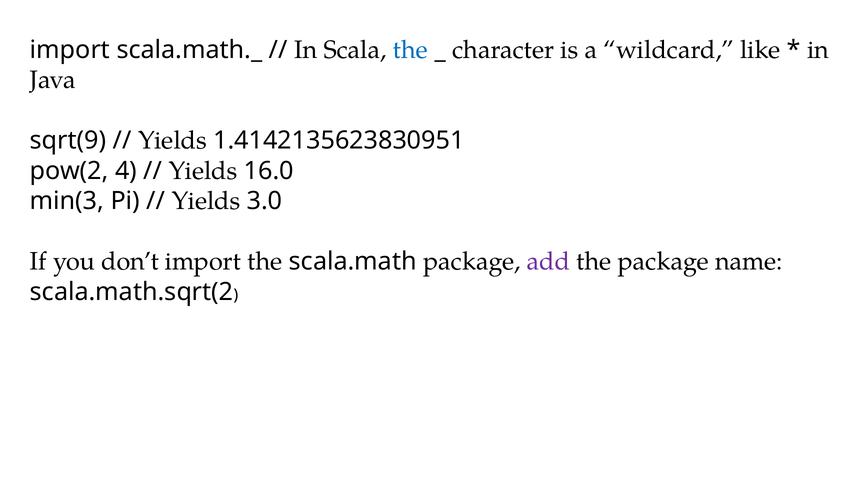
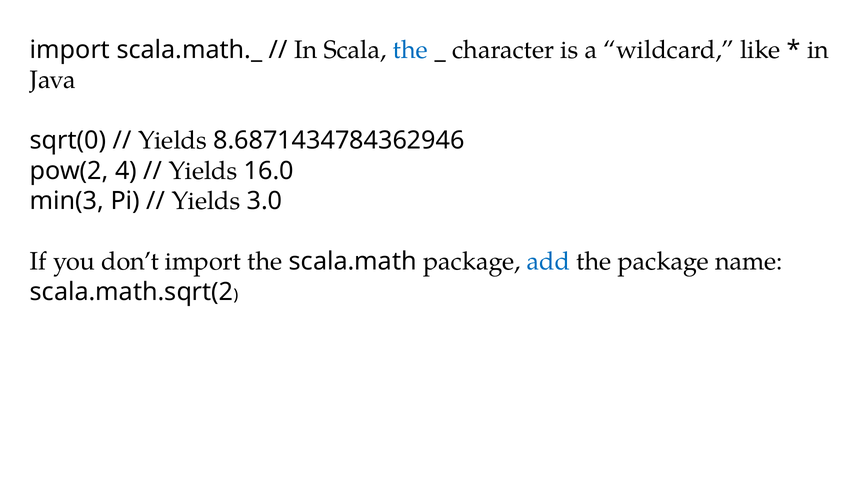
sqrt(9: sqrt(9 -> sqrt(0
1.4142135623830951: 1.4142135623830951 -> 8.6871434784362946
add colour: purple -> blue
